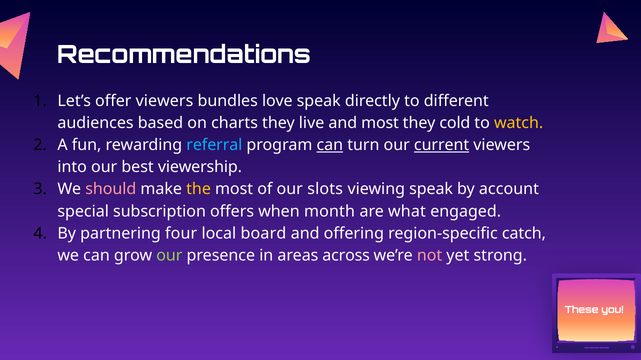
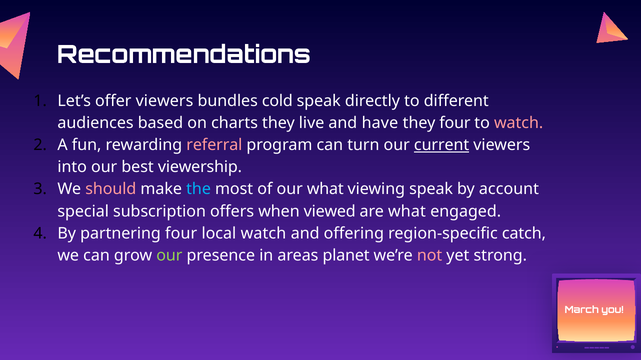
love: love -> cold
and most: most -> have
they cold: cold -> four
watch at (519, 123) colour: yellow -> pink
referral colour: light blue -> pink
can at (330, 145) underline: present -> none
the colour: yellow -> light blue
our slots: slots -> what
month: month -> viewed
local board: board -> watch
across: across -> planet
These: These -> March
